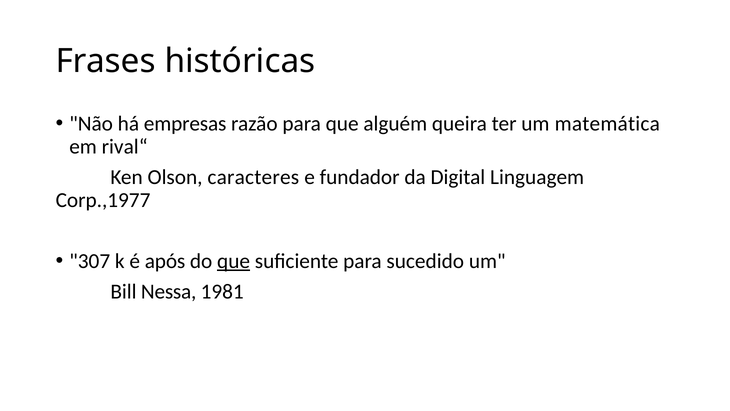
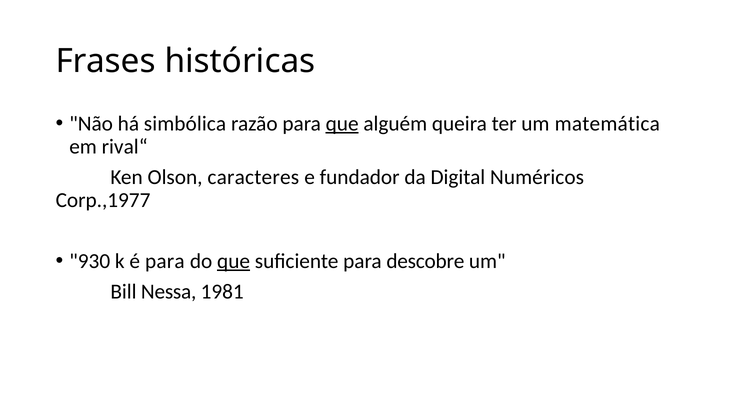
empresas: empresas -> simbólica
que at (342, 123) underline: none -> present
Linguagem: Linguagem -> Numéricos
307: 307 -> 930
é após: após -> para
sucedido: sucedido -> descobre
